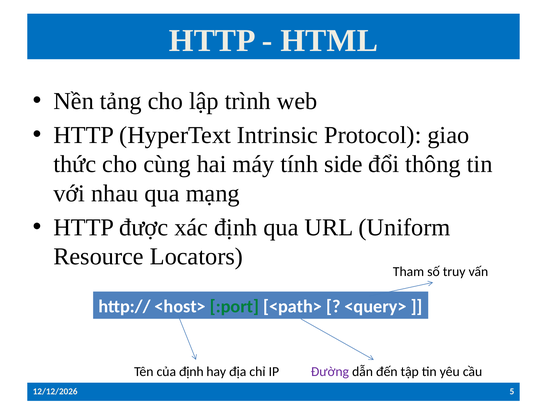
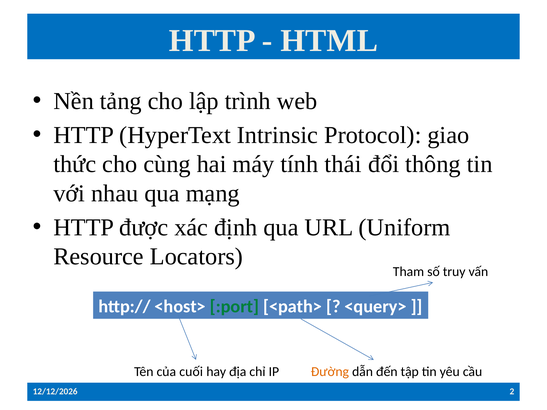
side: side -> thái
của định: định -> cuối
Đường colour: purple -> orange
5: 5 -> 2
